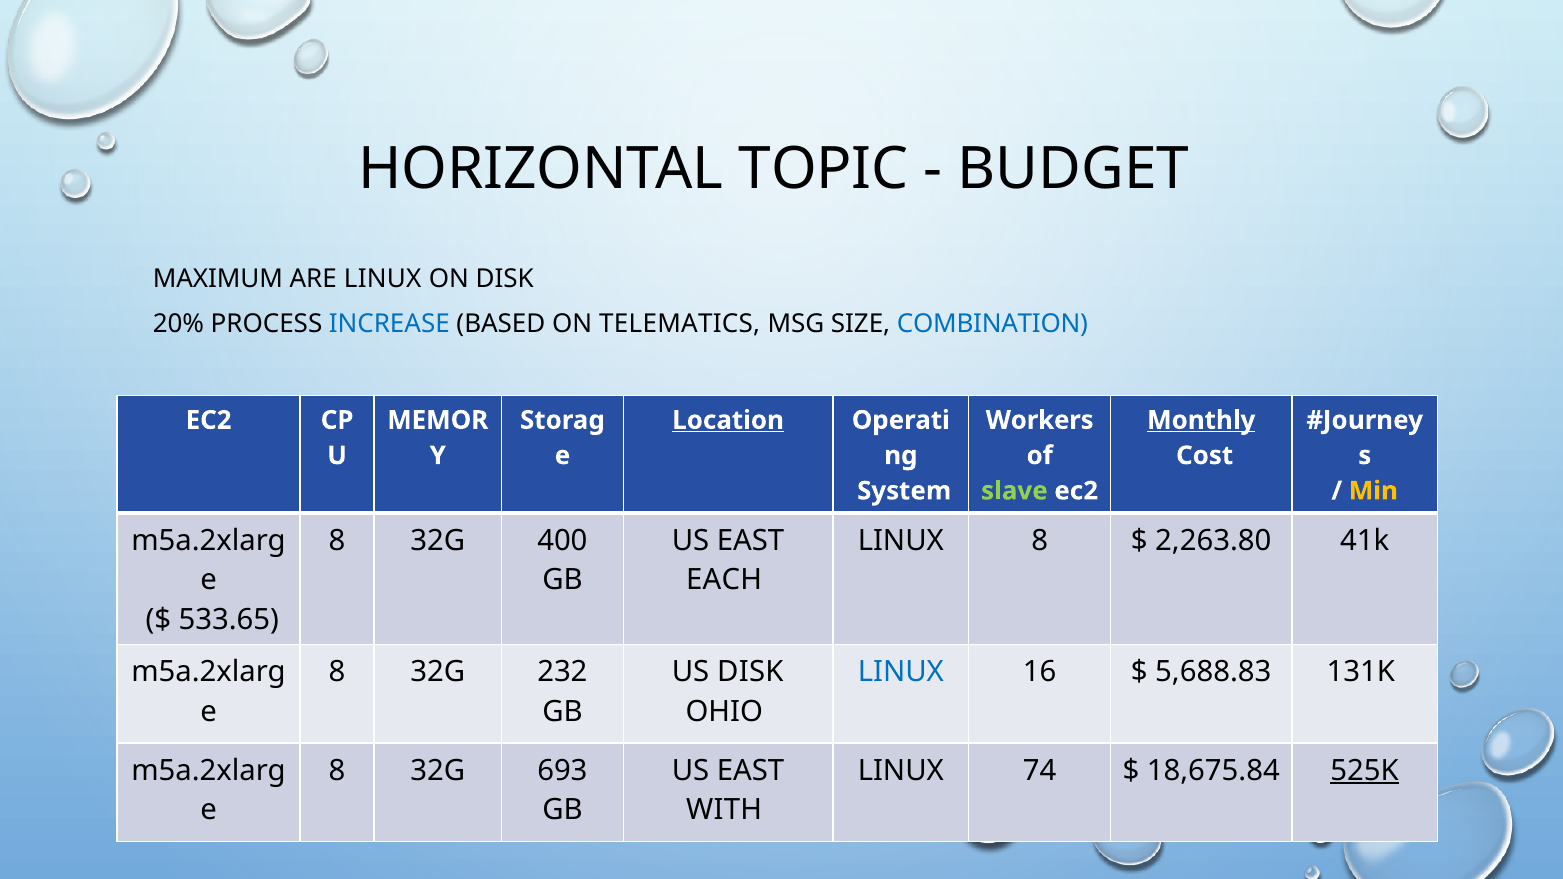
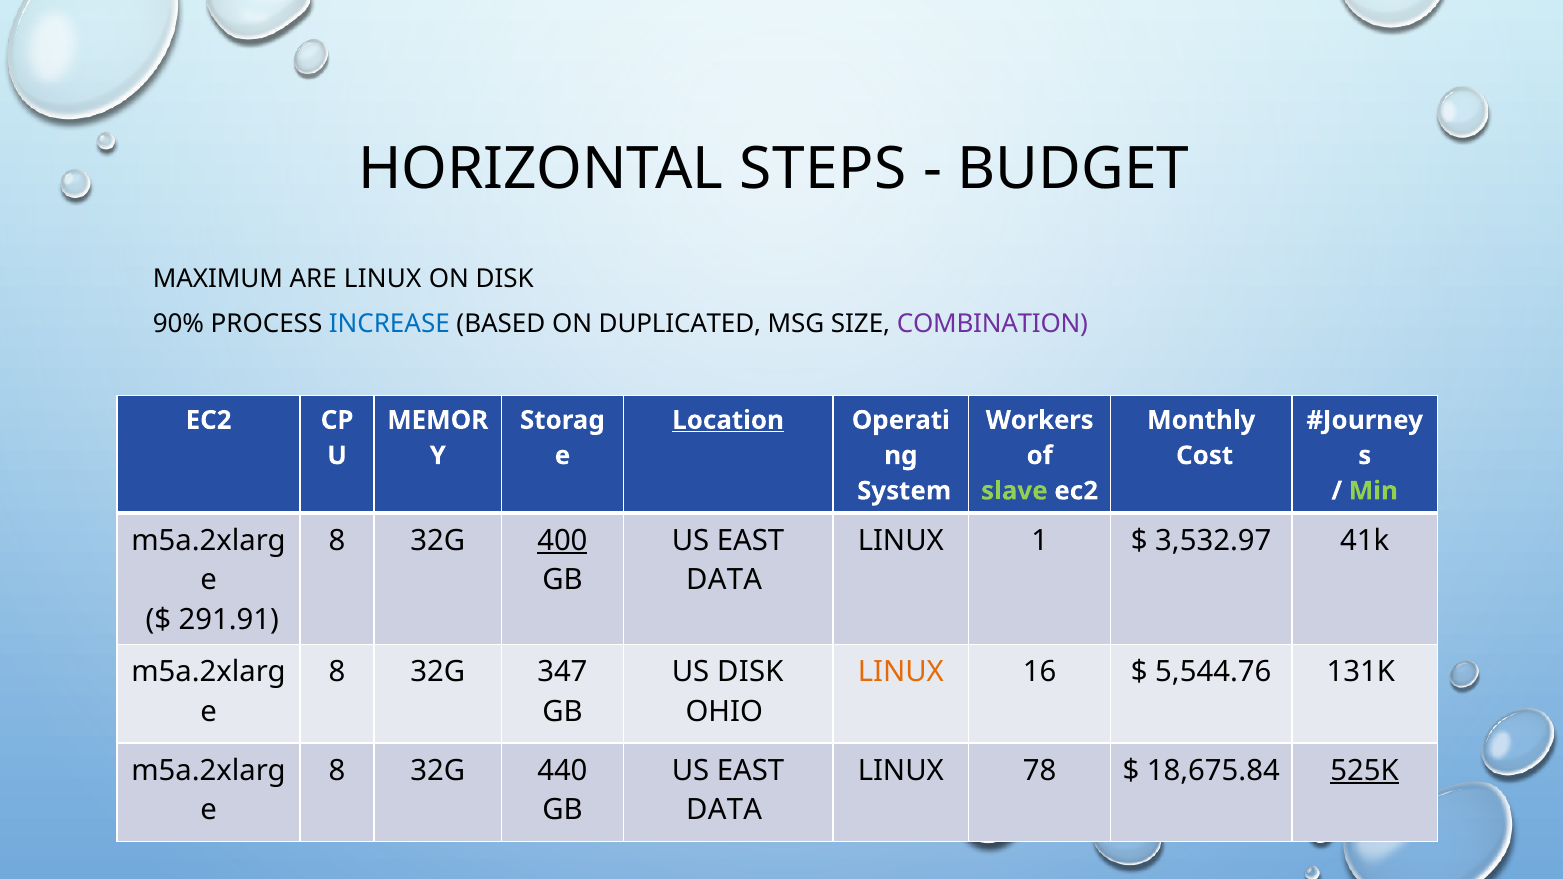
TOPIC: TOPIC -> STEPS
20%: 20% -> 90%
TELEMATICS: TELEMATICS -> DUPLICATED
COMBINATION colour: blue -> purple
Monthly underline: present -> none
Min colour: yellow -> light green
400 underline: none -> present
LINUX 8: 8 -> 1
2,263.80: 2,263.80 -> 3,532.97
EACH at (724, 580): EACH -> DATA
533.65: 533.65 -> 291.91
232: 232 -> 347
LINUX at (901, 672) colour: blue -> orange
5,688.83: 5,688.83 -> 5,544.76
693: 693 -> 440
74: 74 -> 78
WITH at (724, 810): WITH -> DATA
